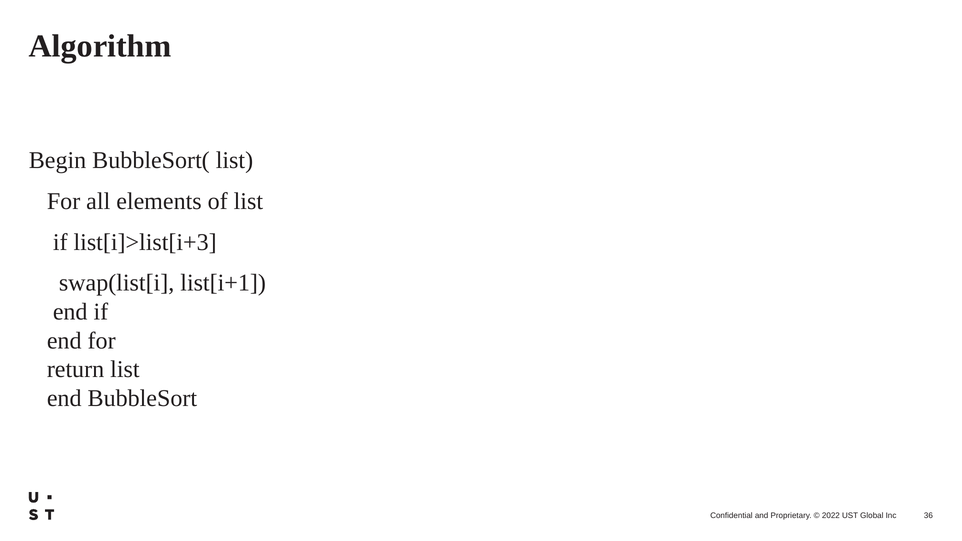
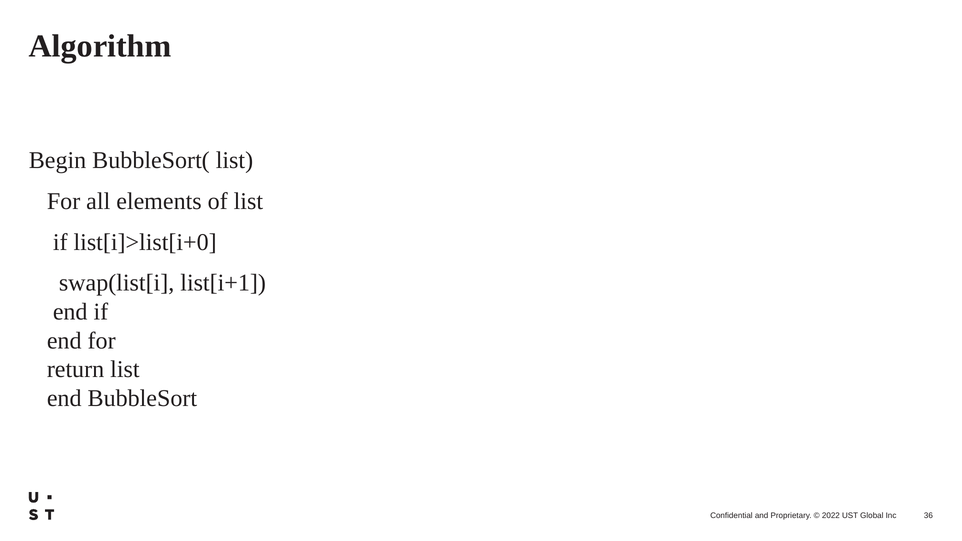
list[i]>list[i+3: list[i]>list[i+3 -> list[i]>list[i+0
